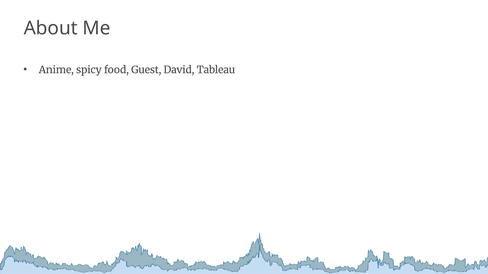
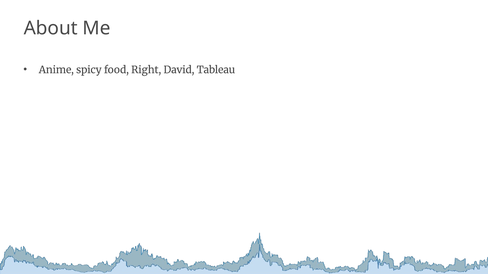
Guest: Guest -> Right
